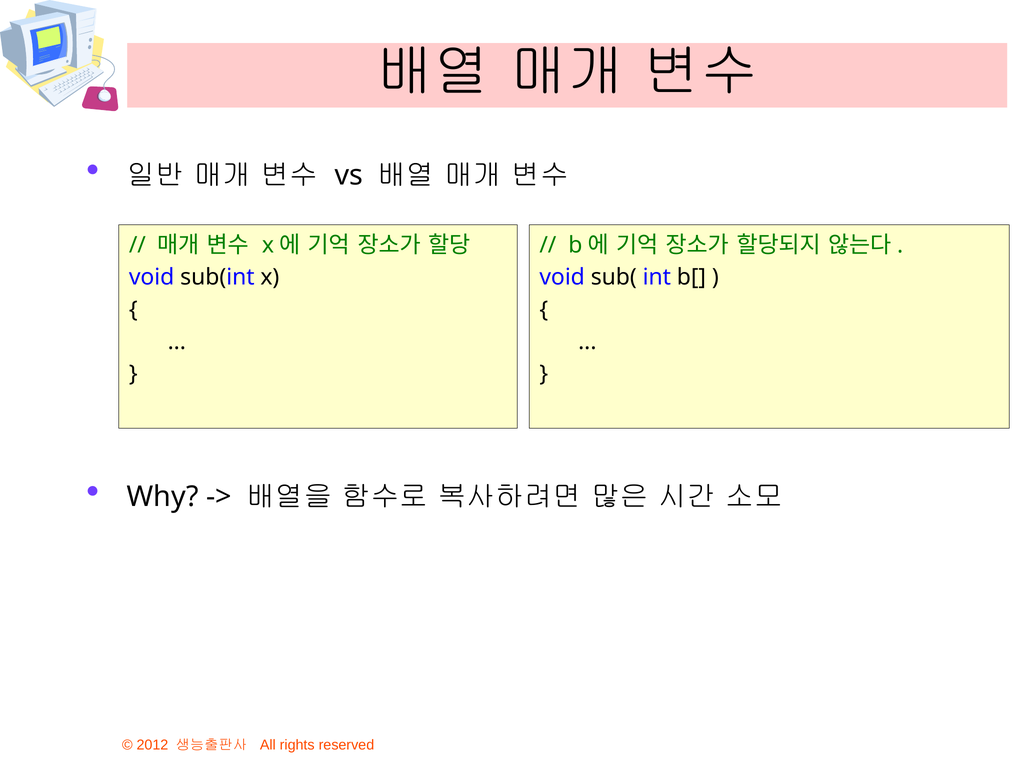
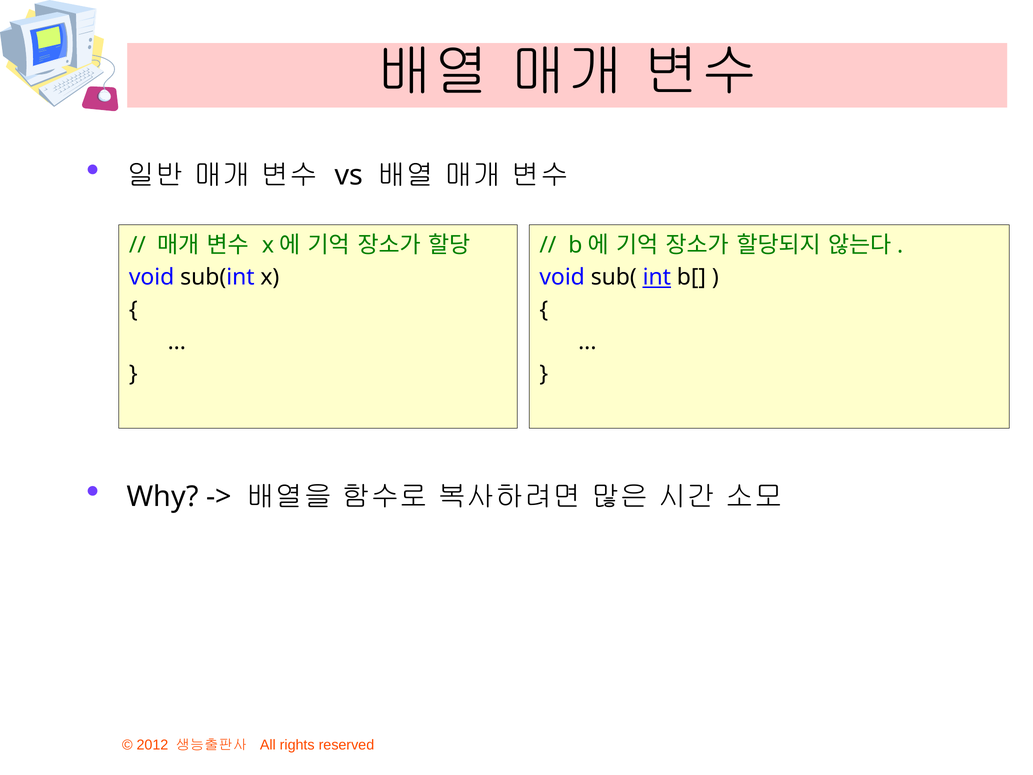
int underline: none -> present
